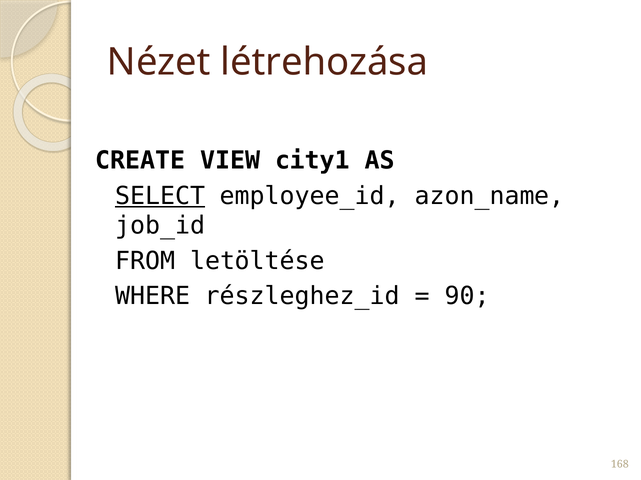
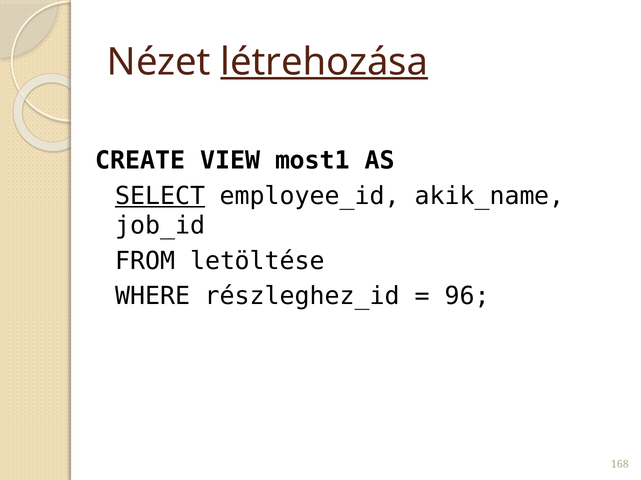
létrehozása underline: none -> present
city1: city1 -> most1
azon_name: azon_name -> akik_name
90: 90 -> 96
